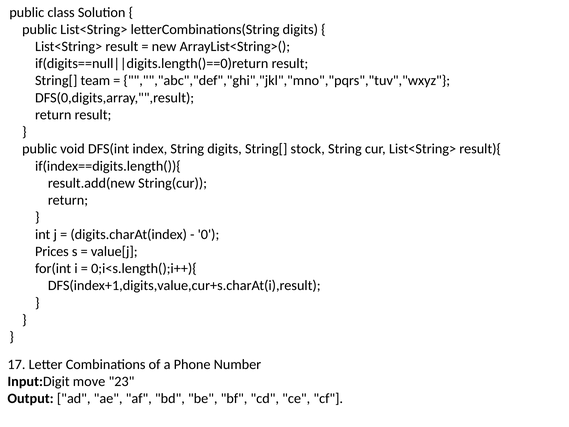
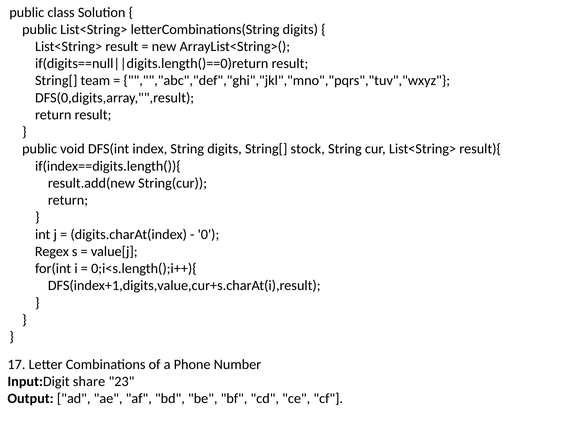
Prices: Prices -> Regex
move: move -> share
